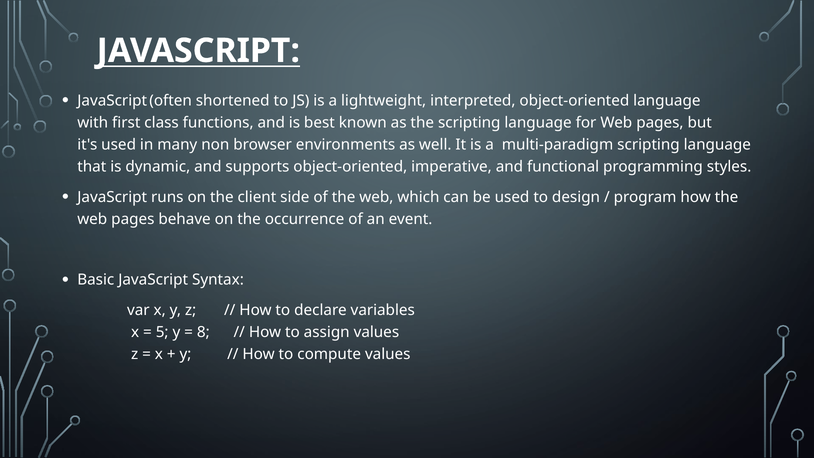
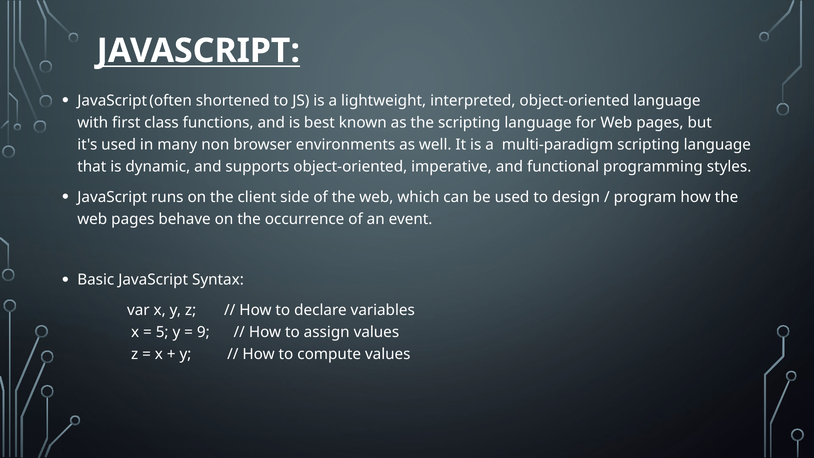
8: 8 -> 9
